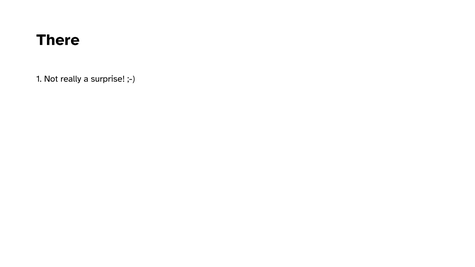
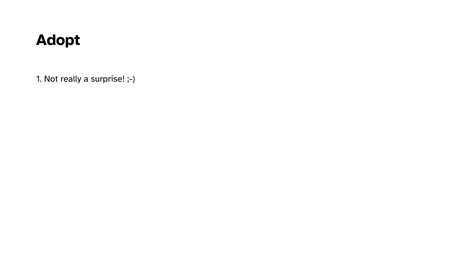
There: There -> Adopt
